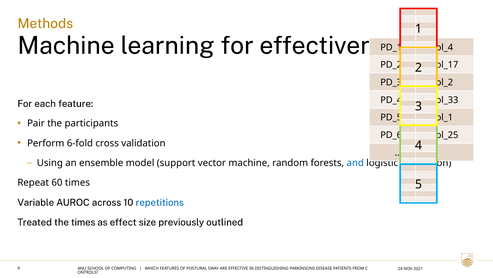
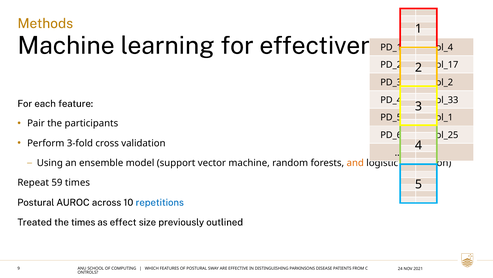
6-fold: 6-fold -> 3-fold
and colour: blue -> orange
60: 60 -> 59
Variable at (36, 202): Variable -> Postural
